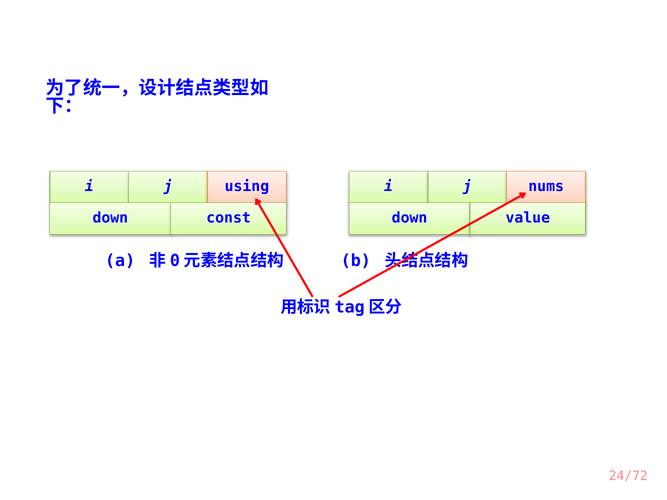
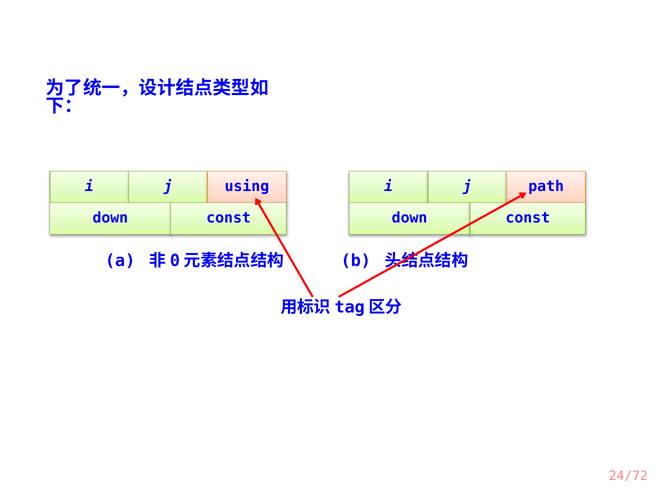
nums: nums -> path
value at (528, 218): value -> const
